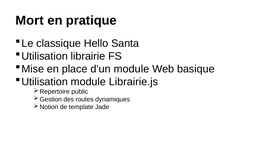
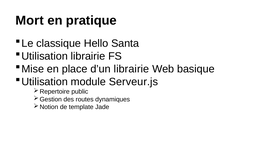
d’un module: module -> librairie
Librairie.js: Librairie.js -> Serveur.js
